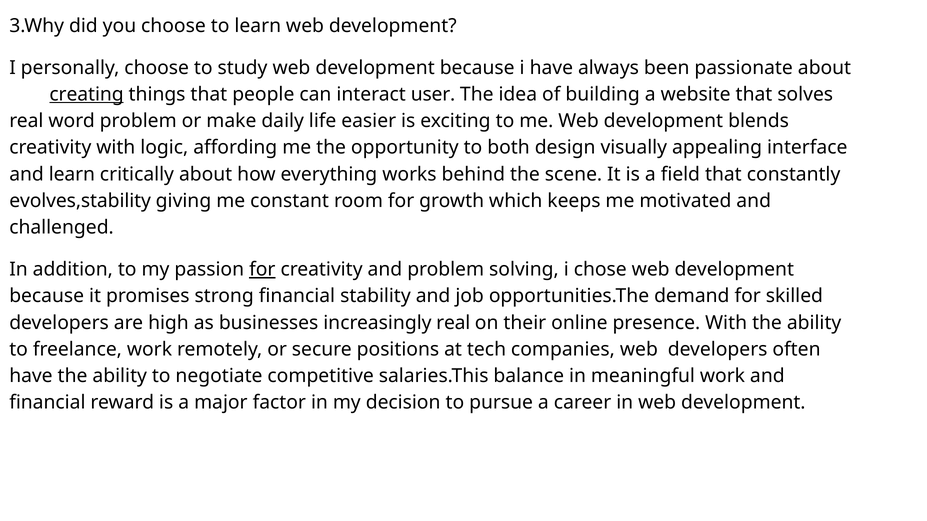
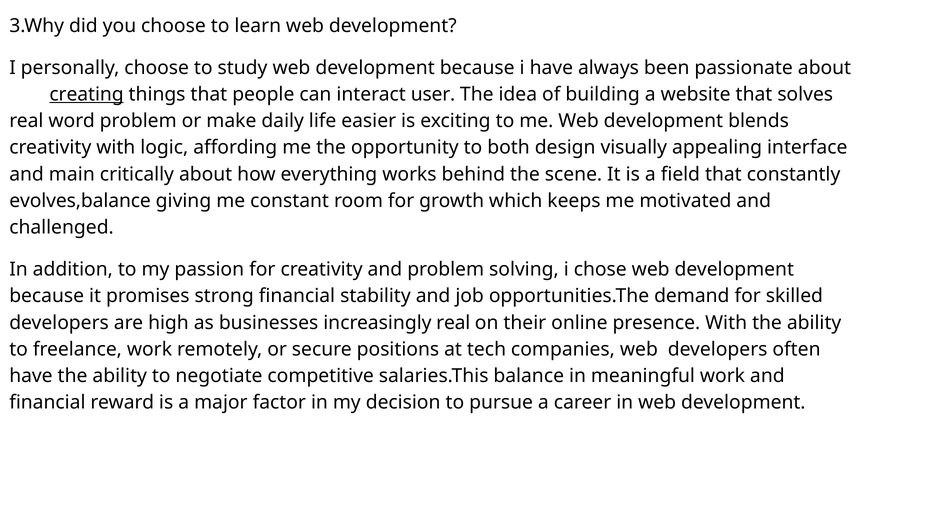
and learn: learn -> main
evolves,stability: evolves,stability -> evolves,balance
for at (262, 270) underline: present -> none
